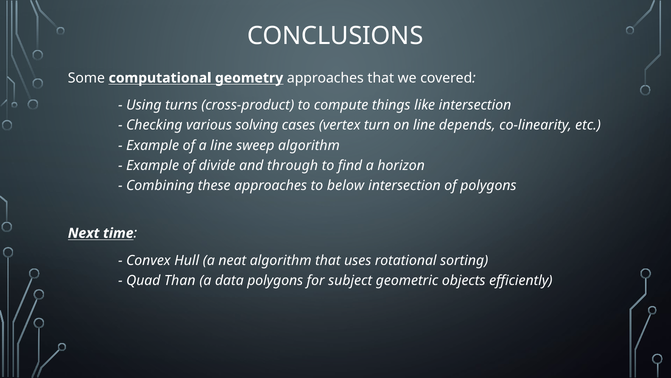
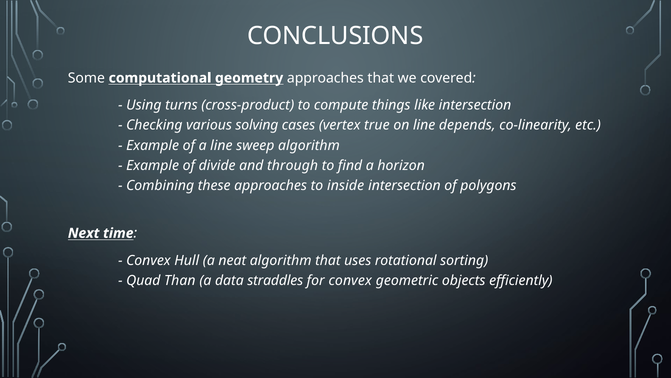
turn: turn -> true
below: below -> inside
data polygons: polygons -> straddles
for subject: subject -> convex
